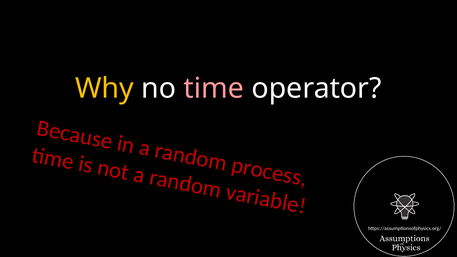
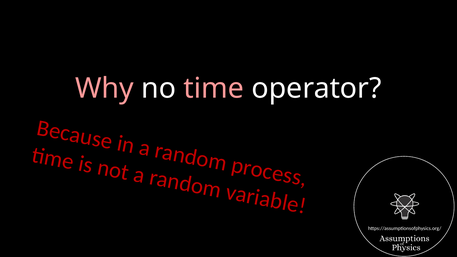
Why colour: yellow -> pink
